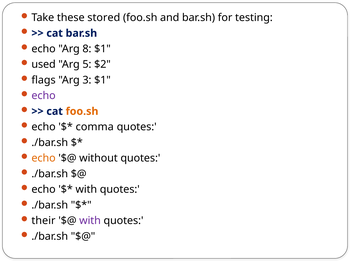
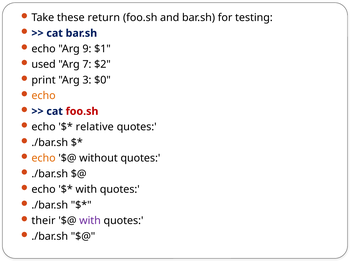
stored: stored -> return
8: 8 -> 9
5: 5 -> 7
flags: flags -> print
3 $1: $1 -> $0
echo at (44, 96) colour: purple -> orange
foo.sh at (82, 112) colour: orange -> red
comma: comma -> relative
